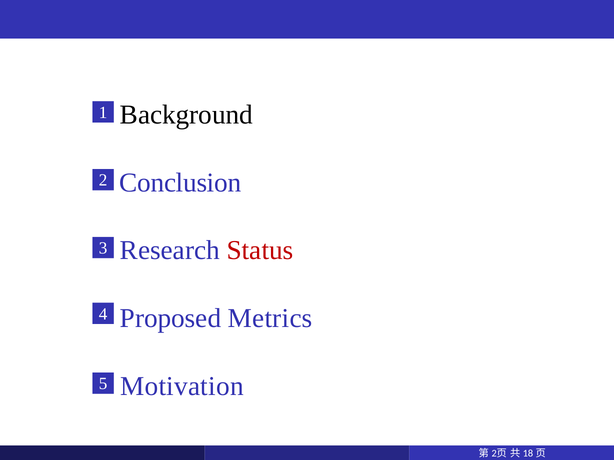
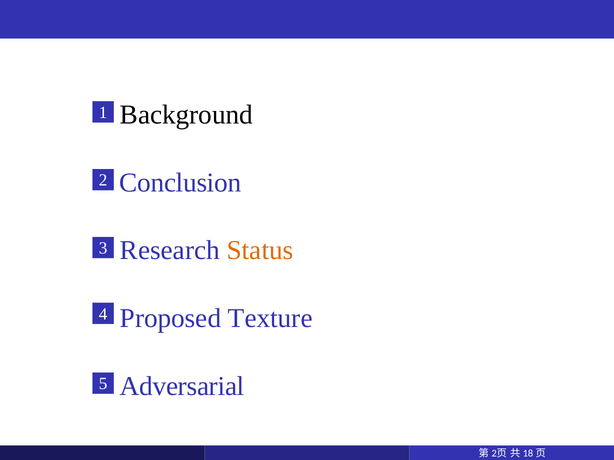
Status colour: red -> orange
Metrics: Metrics -> Texture
Motivation: Motivation -> Adversarial
